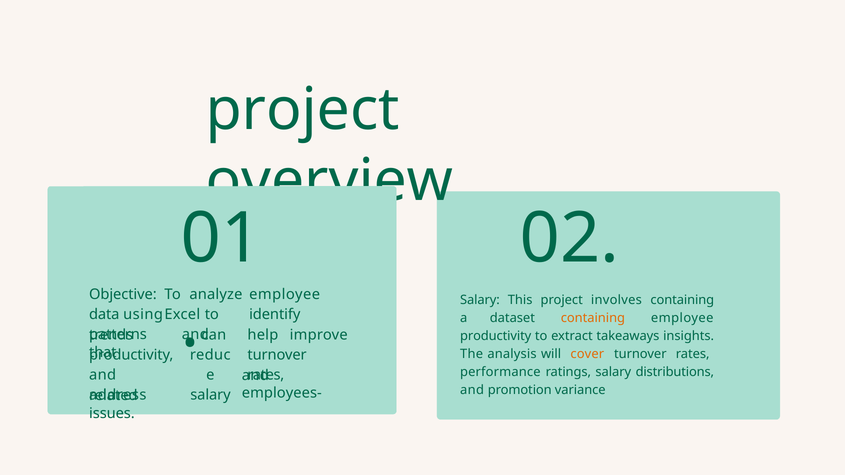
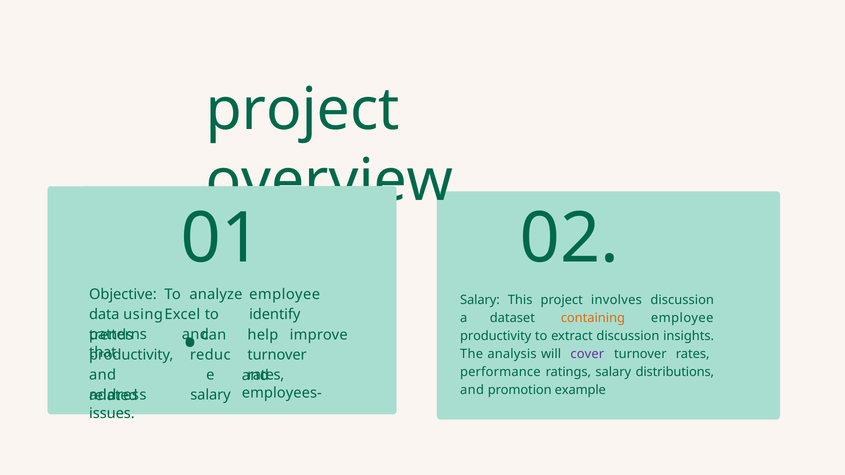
involves containing: containing -> discussion
extract takeaways: takeaways -> discussion
cover colour: orange -> purple
variance: variance -> example
